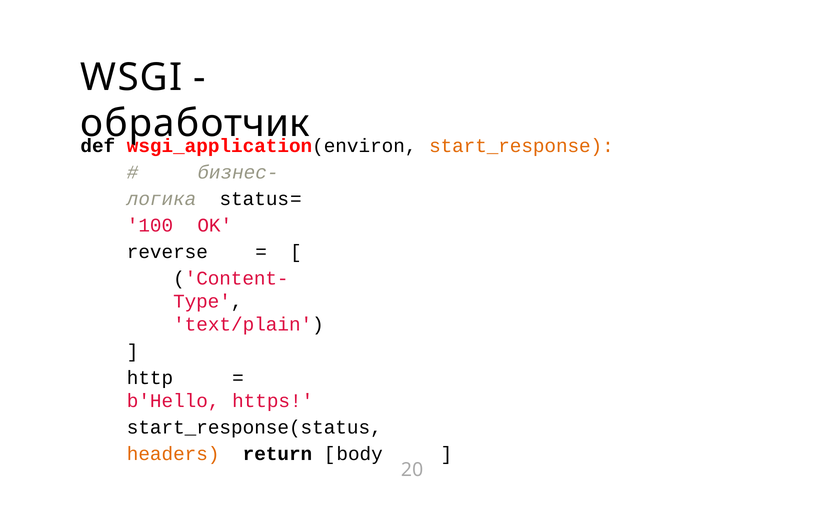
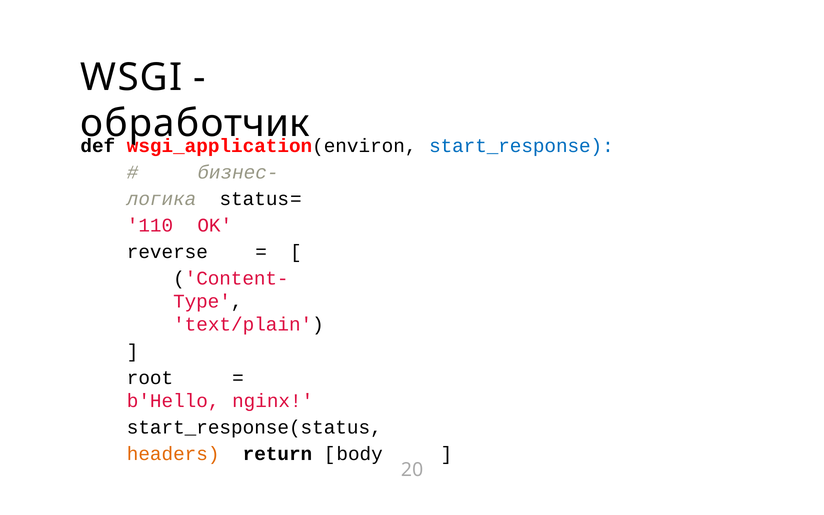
start_response colour: orange -> blue
100: 100 -> 110
http: http -> root
https: https -> nginx
